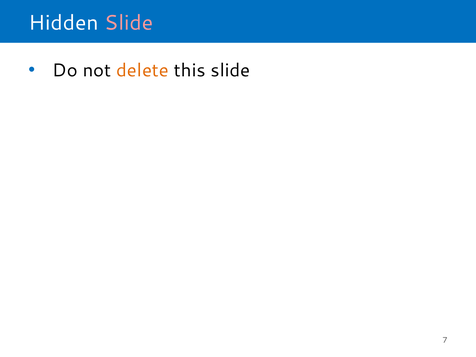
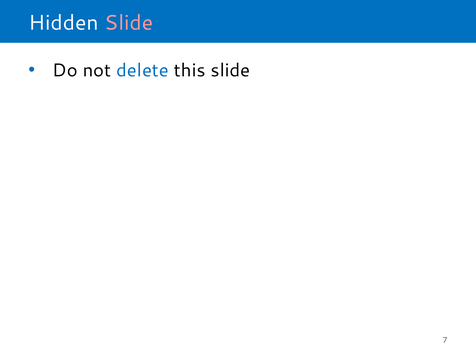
delete colour: orange -> blue
